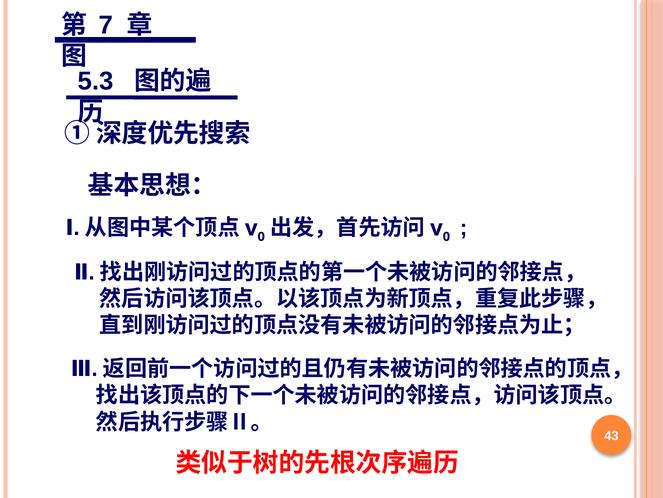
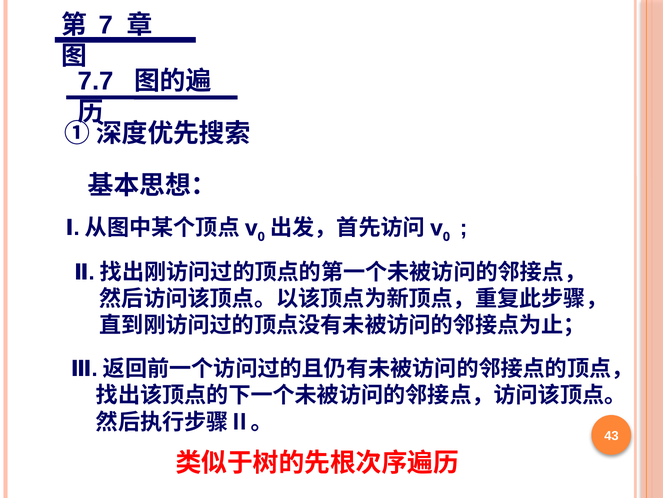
5.3: 5.3 -> 7.7
